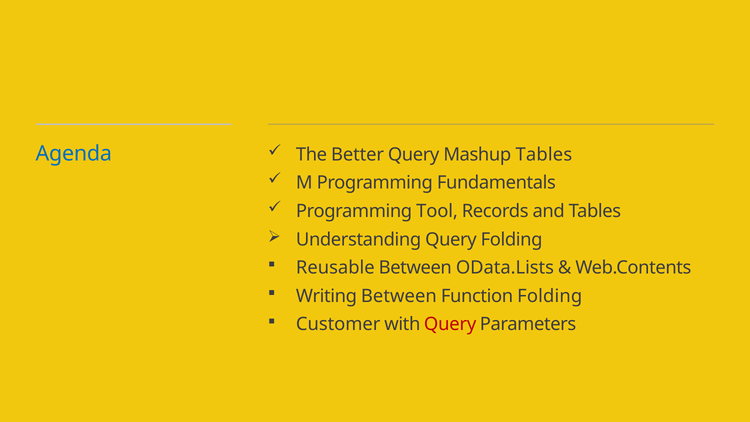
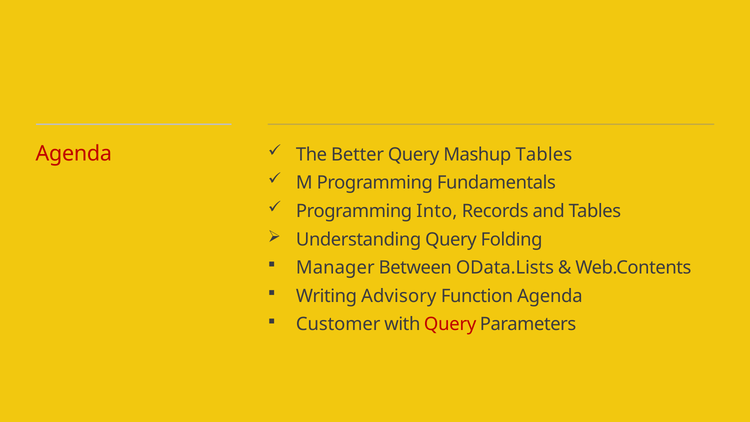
Agenda at (74, 154) colour: blue -> red
Tool: Tool -> Into
Reusable: Reusable -> Manager
Writing Between: Between -> Advisory
Function Folding: Folding -> Agenda
